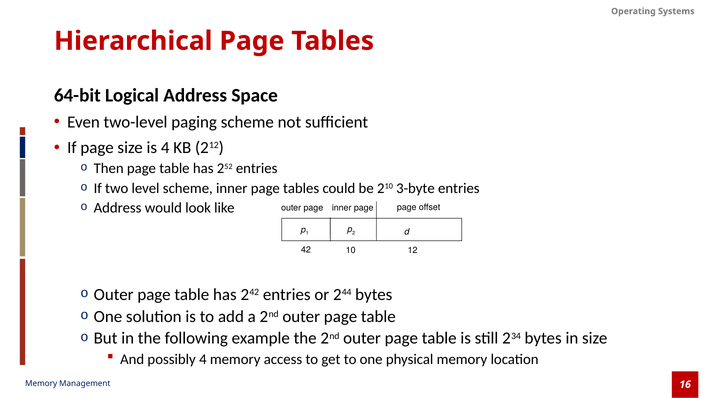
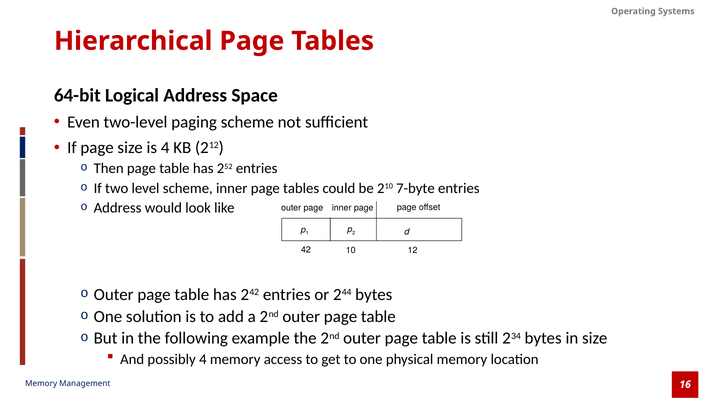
3-byte: 3-byte -> 7-byte
